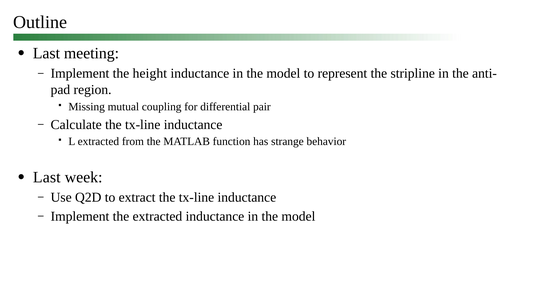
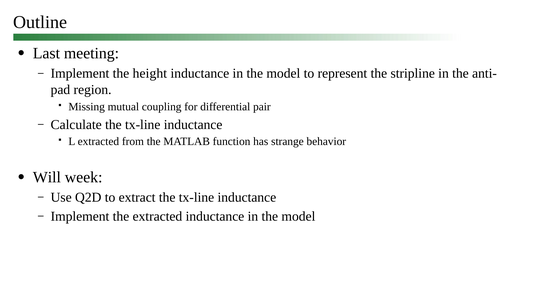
Last at (47, 177): Last -> Will
